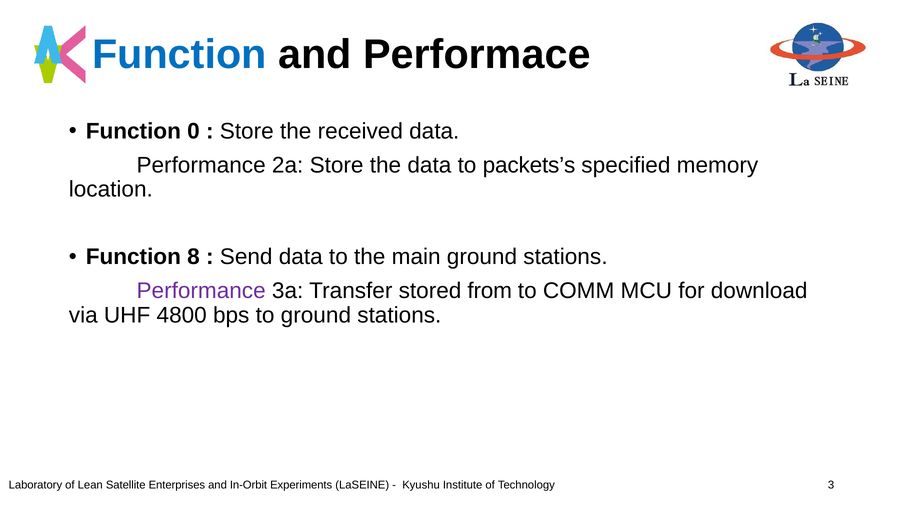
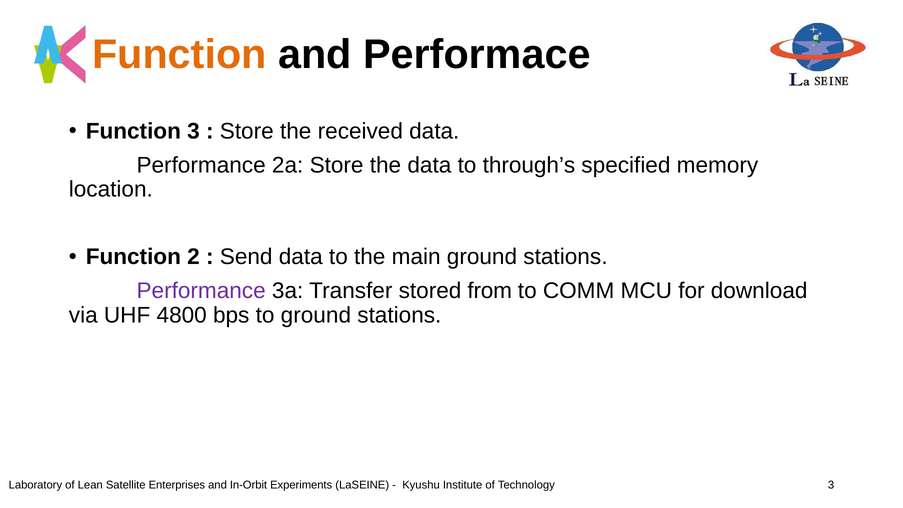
Function at (179, 55) colour: blue -> orange
Function 0: 0 -> 3
packets’s: packets’s -> through’s
8: 8 -> 2
